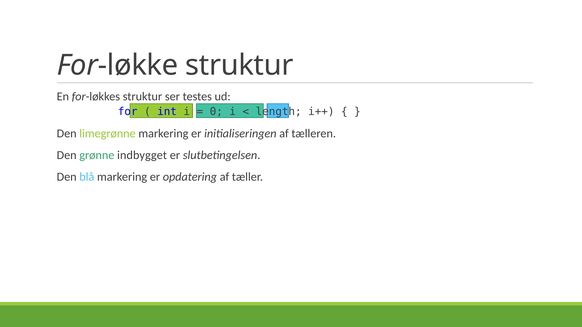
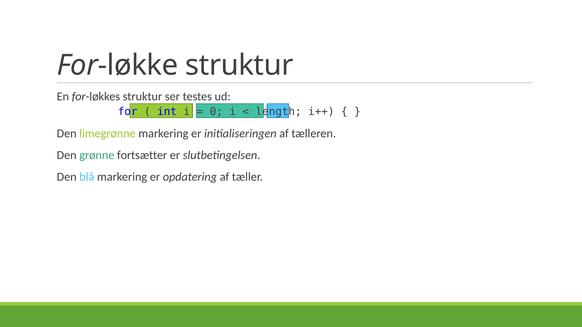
indbygget: indbygget -> fortsætter
